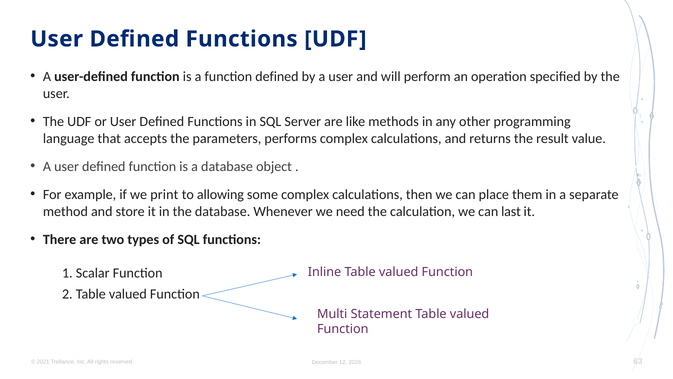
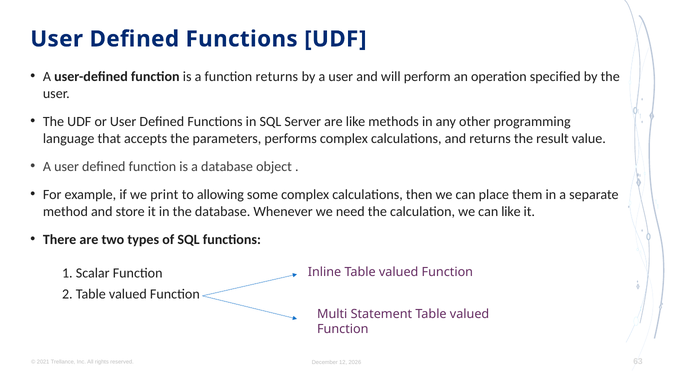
function defined: defined -> returns
can last: last -> like
